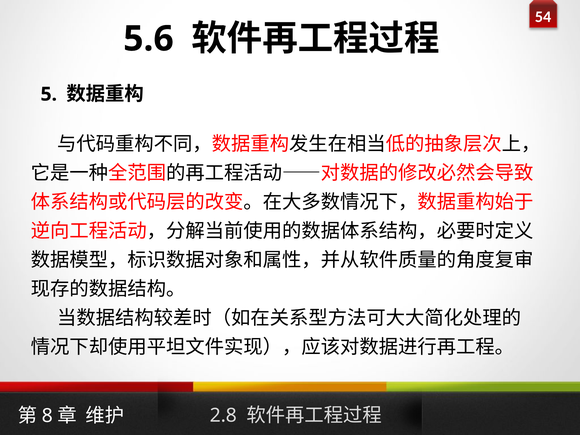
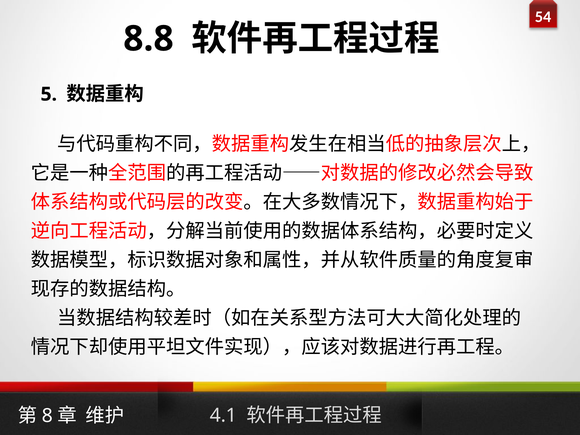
5.6: 5.6 -> 8.8
2.8: 2.8 -> 4.1
